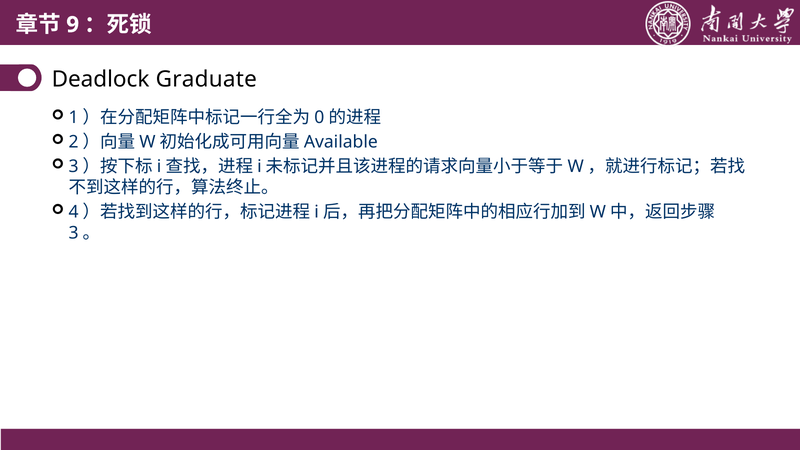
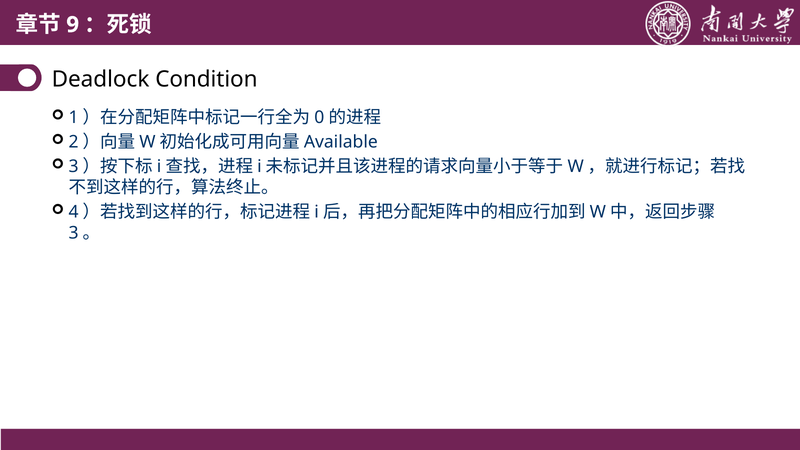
Graduate: Graduate -> Condition
